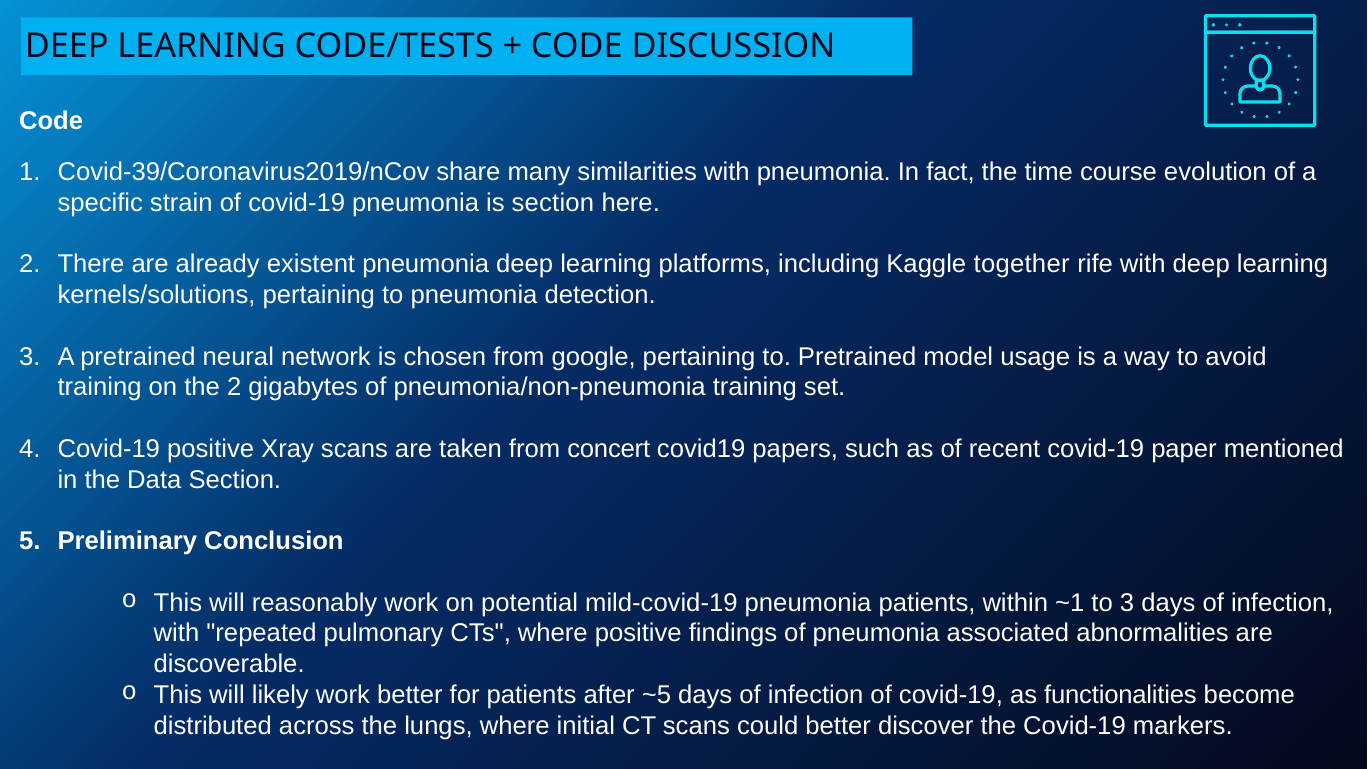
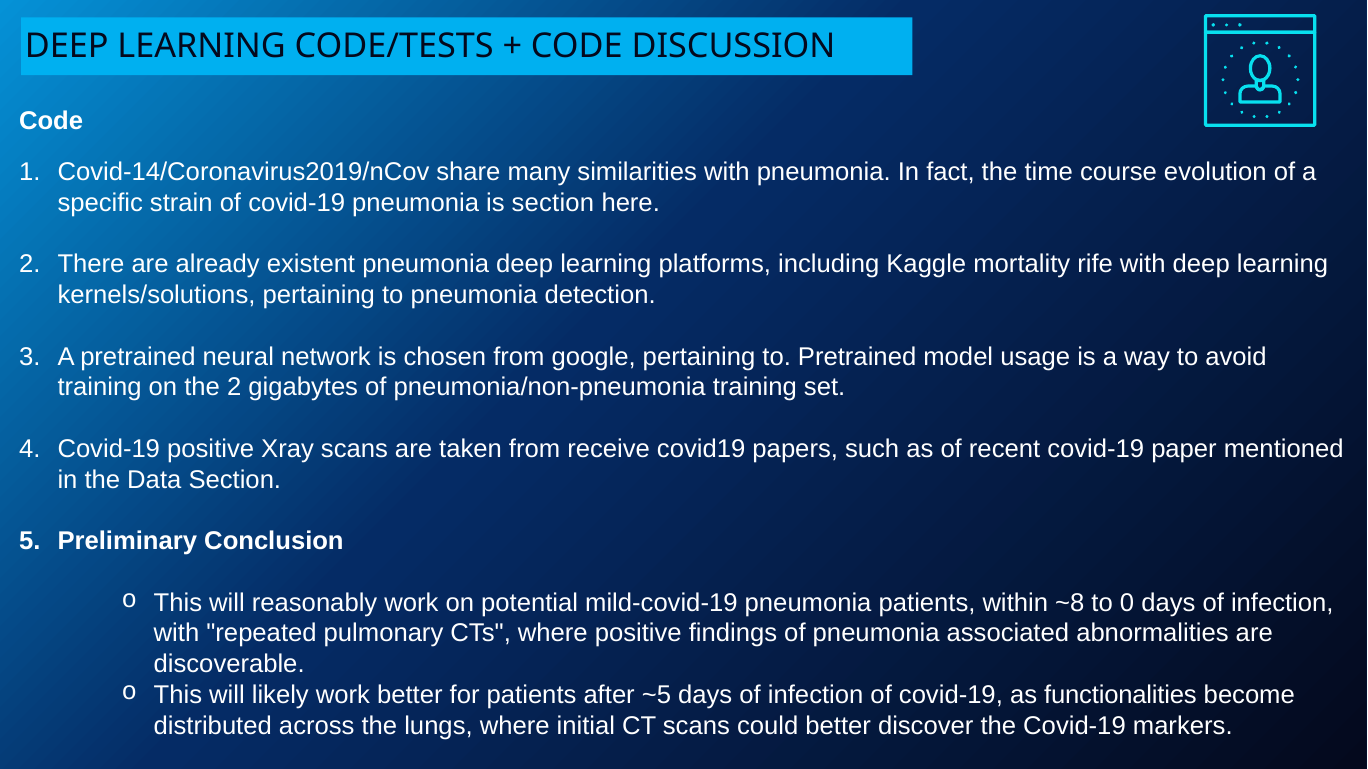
Covid-39/Coronavirus2019/nCov: Covid-39/Coronavirus2019/nCov -> Covid-14/Coronavirus2019/nCov
together: together -> mortality
concert: concert -> receive
~1: ~1 -> ~8
to 3: 3 -> 0
